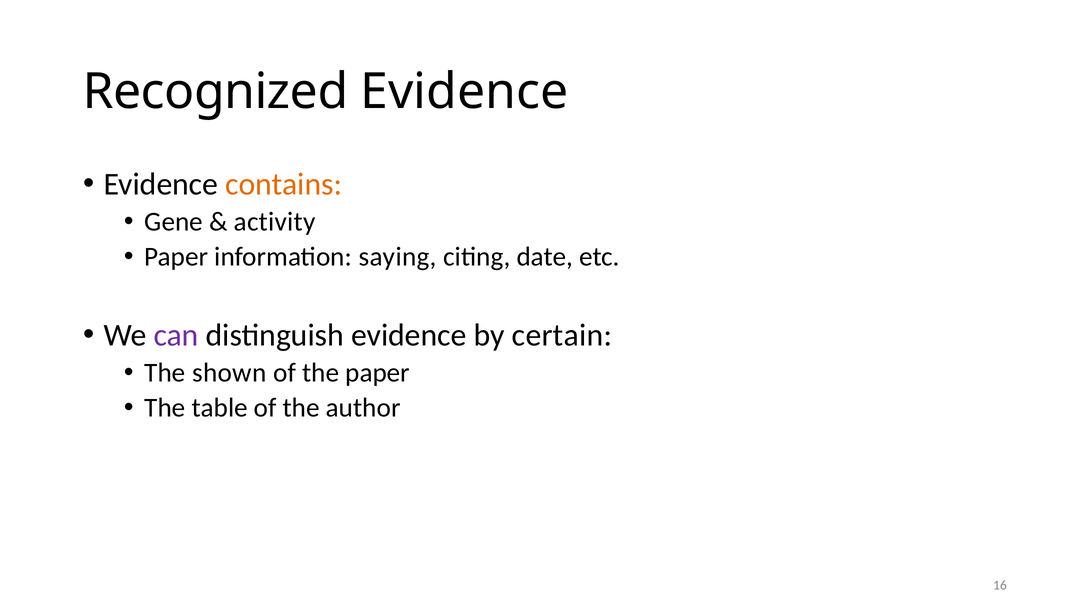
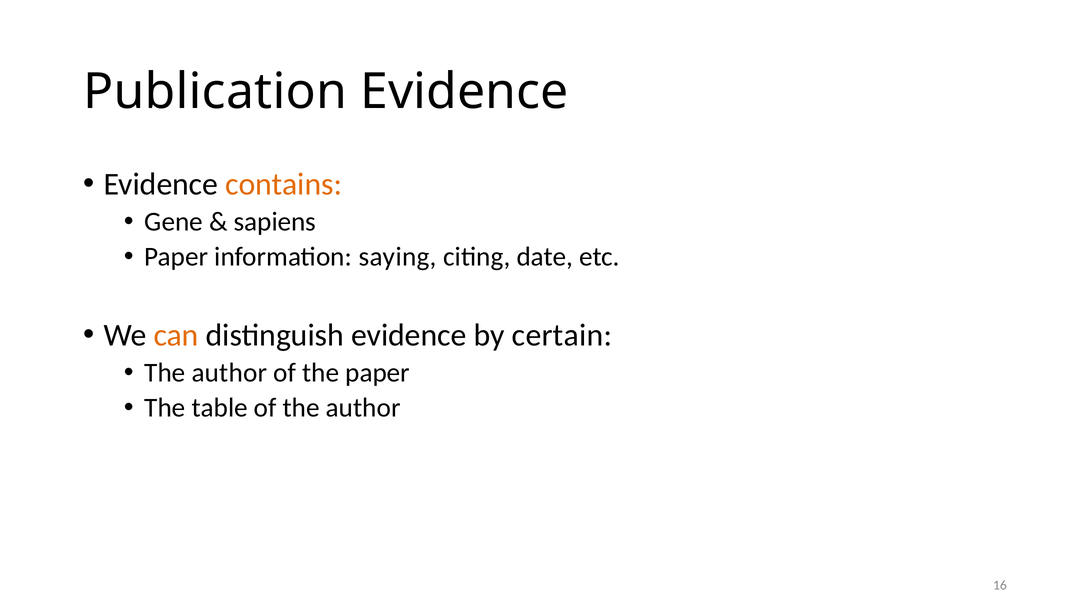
Recognized: Recognized -> Publication
activity: activity -> sapiens
can colour: purple -> orange
shown at (229, 373): shown -> author
